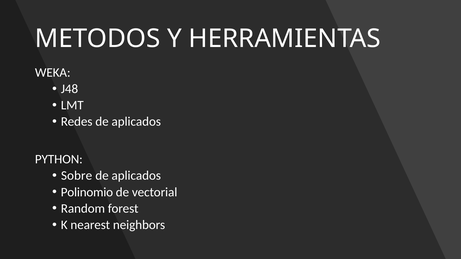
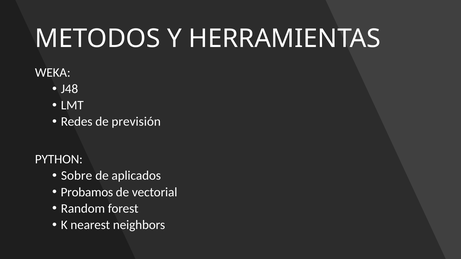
Redes de aplicados: aplicados -> previsión
Polinomio: Polinomio -> Probamos
